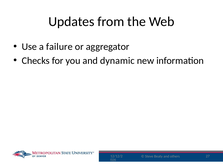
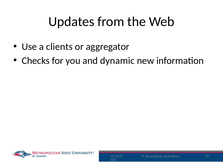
failure: failure -> clients
